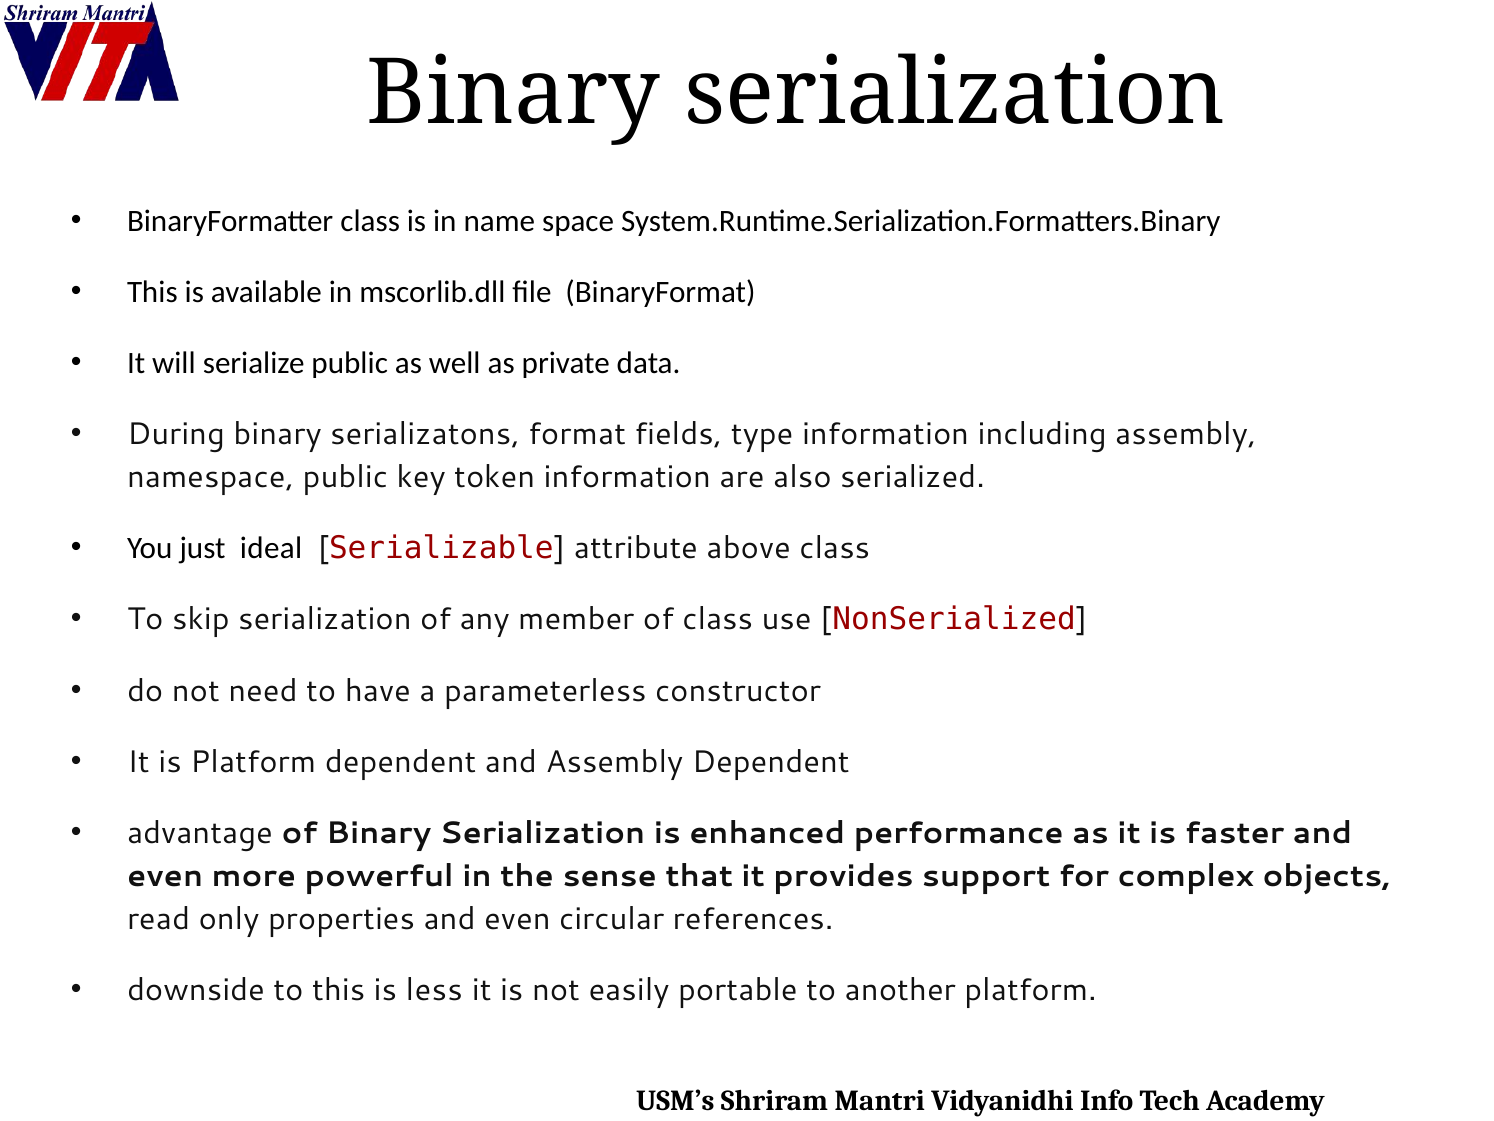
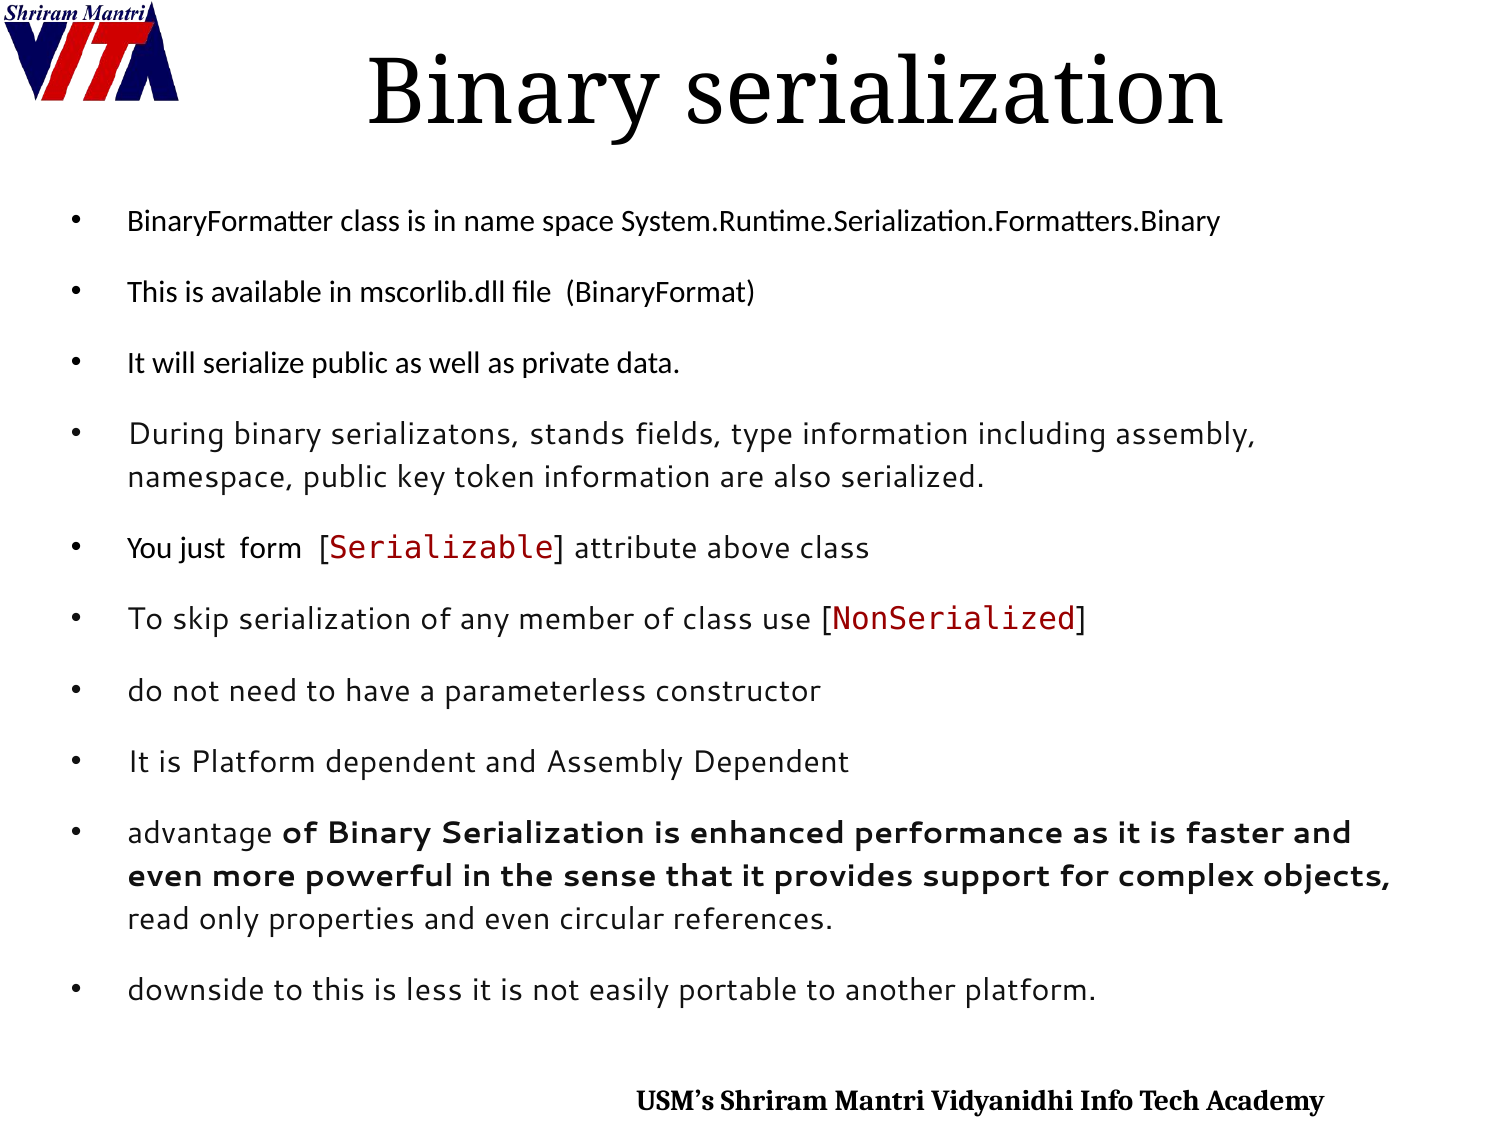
format: format -> stands
ideal: ideal -> form
